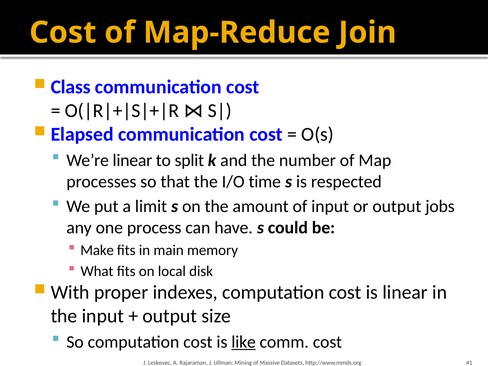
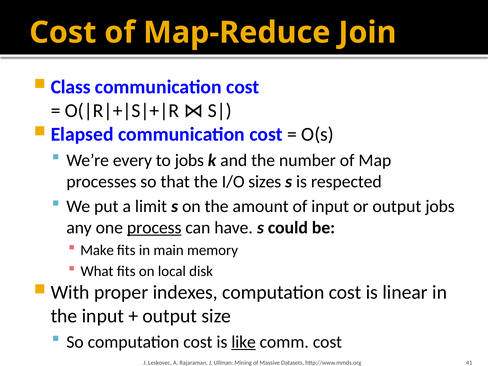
We’re linear: linear -> every
to split: split -> jobs
time: time -> sizes
process underline: none -> present
